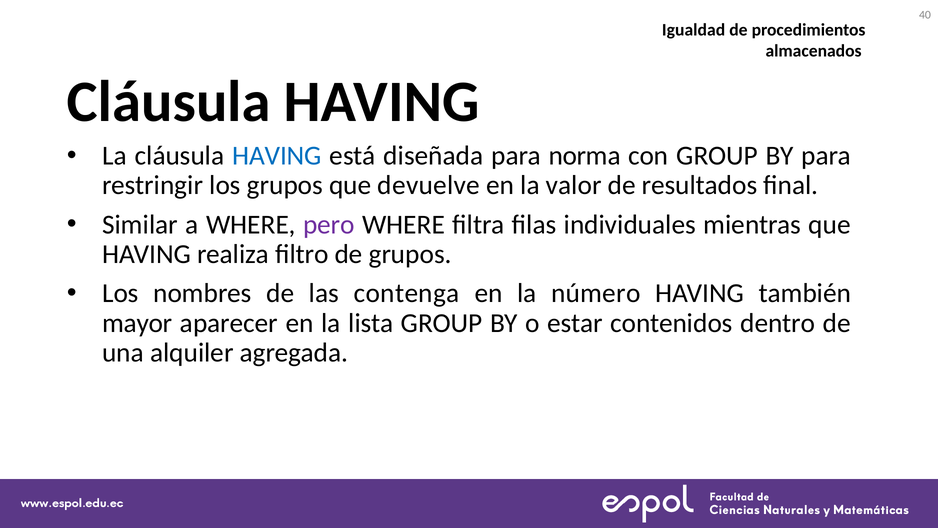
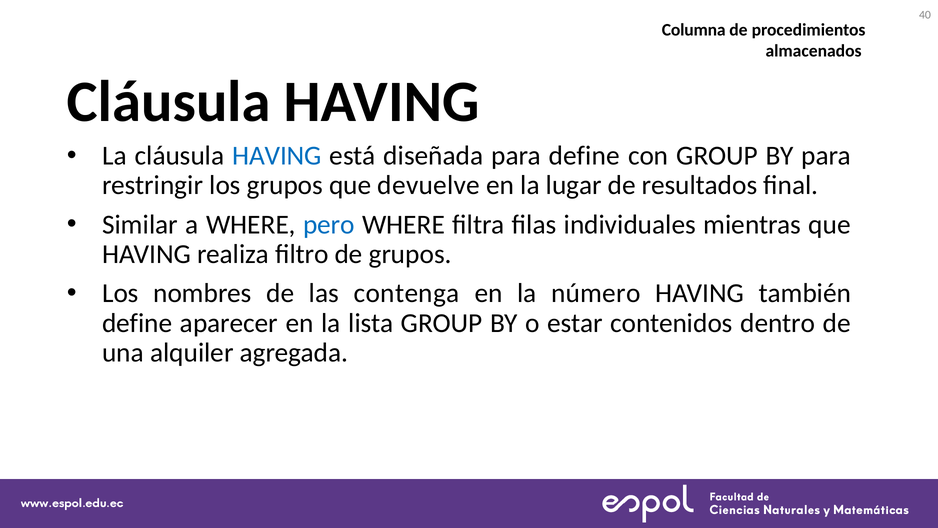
Igualdad: Igualdad -> Columna
para norma: norma -> define
valor: valor -> lugar
pero colour: purple -> blue
mayor at (137, 323): mayor -> define
